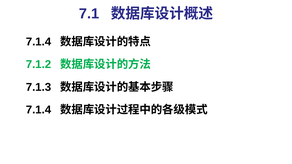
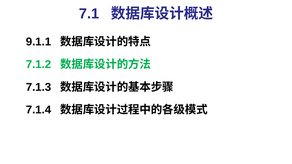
7.1.4 at (39, 42): 7.1.4 -> 9.1.1
